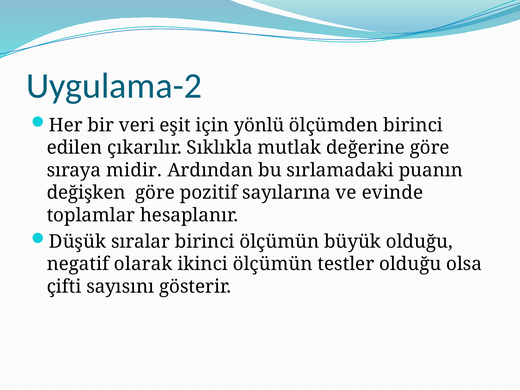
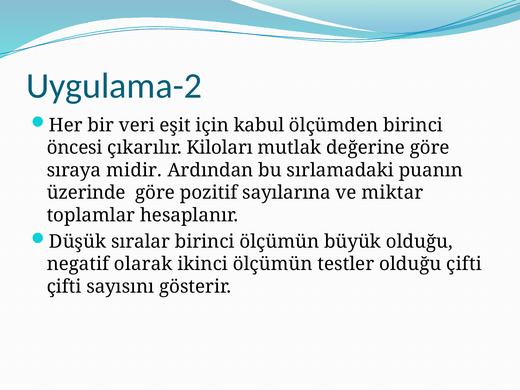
yönlü: yönlü -> kabul
edilen: edilen -> öncesi
Sıklıkla: Sıklıkla -> Kiloları
değişken: değişken -> üzerinde
evinde: evinde -> miktar
olduğu olsa: olsa -> çifti
